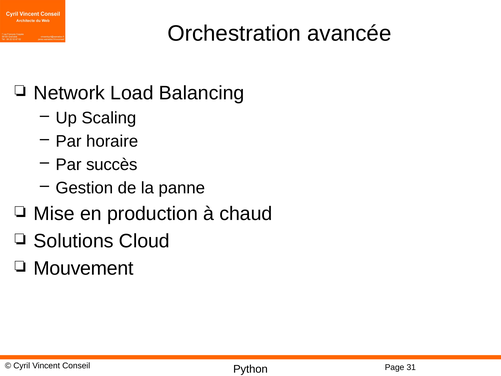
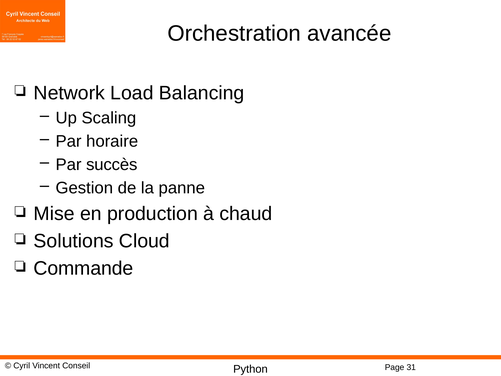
Mouvement: Mouvement -> Commande
